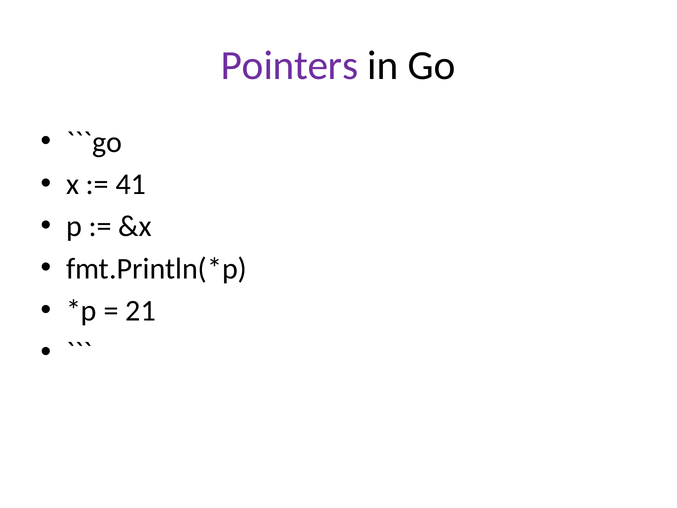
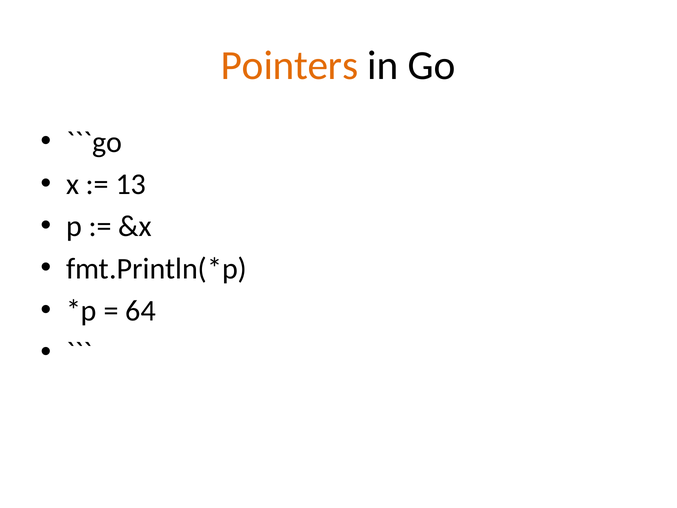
Pointers colour: purple -> orange
41: 41 -> 13
21: 21 -> 64
